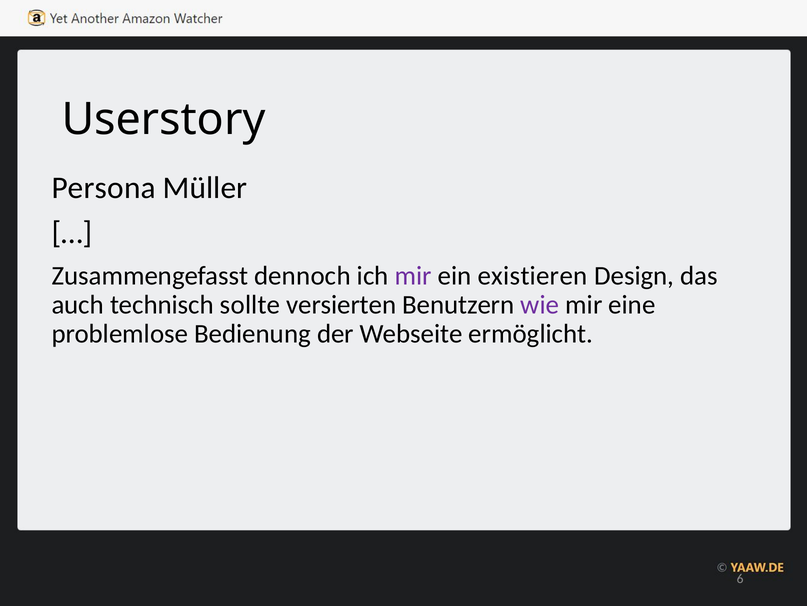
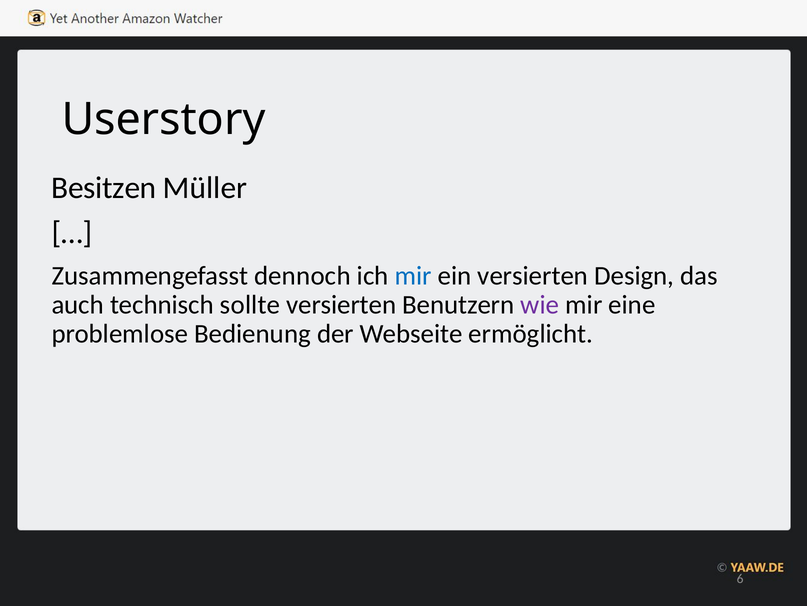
Persona: Persona -> Besitzen
mir at (413, 275) colour: purple -> blue
ein existieren: existieren -> versierten
